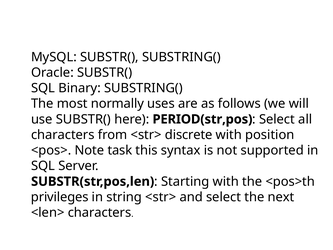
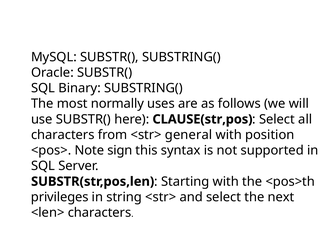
PERIOD(str,pos: PERIOD(str,pos -> CLAUSE(str,pos
discrete: discrete -> general
task: task -> sign
